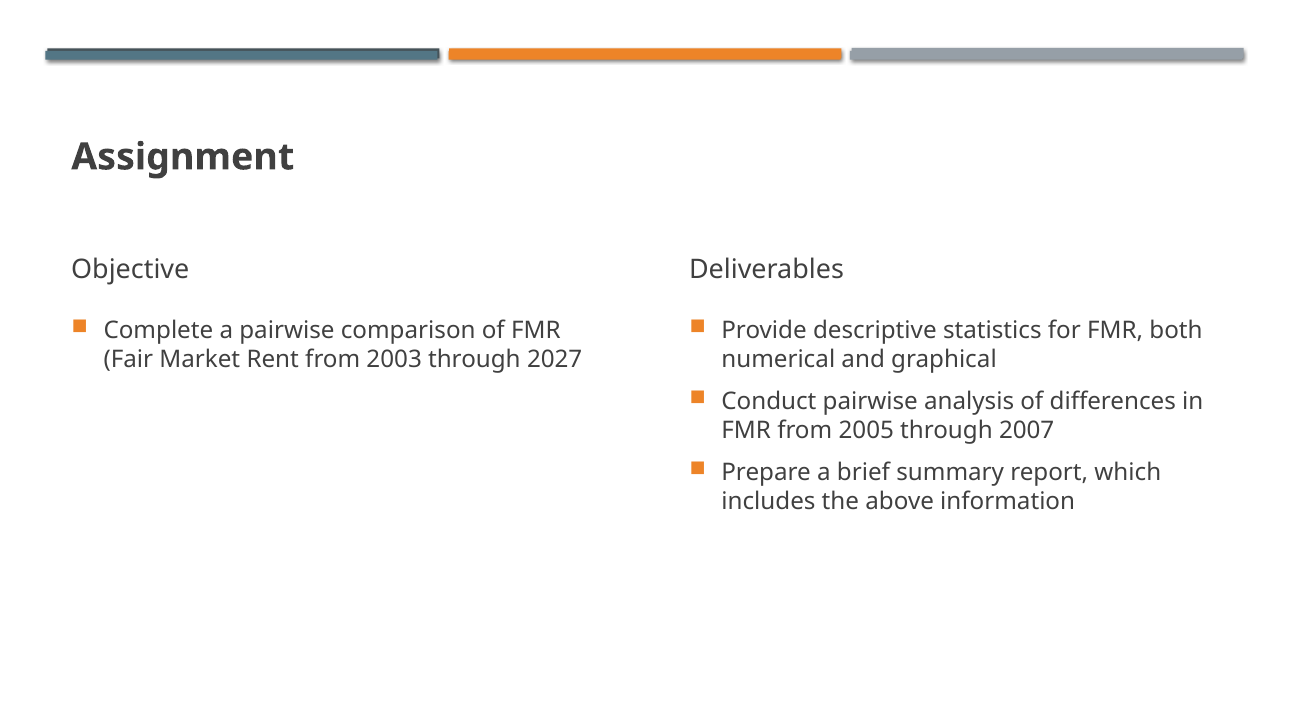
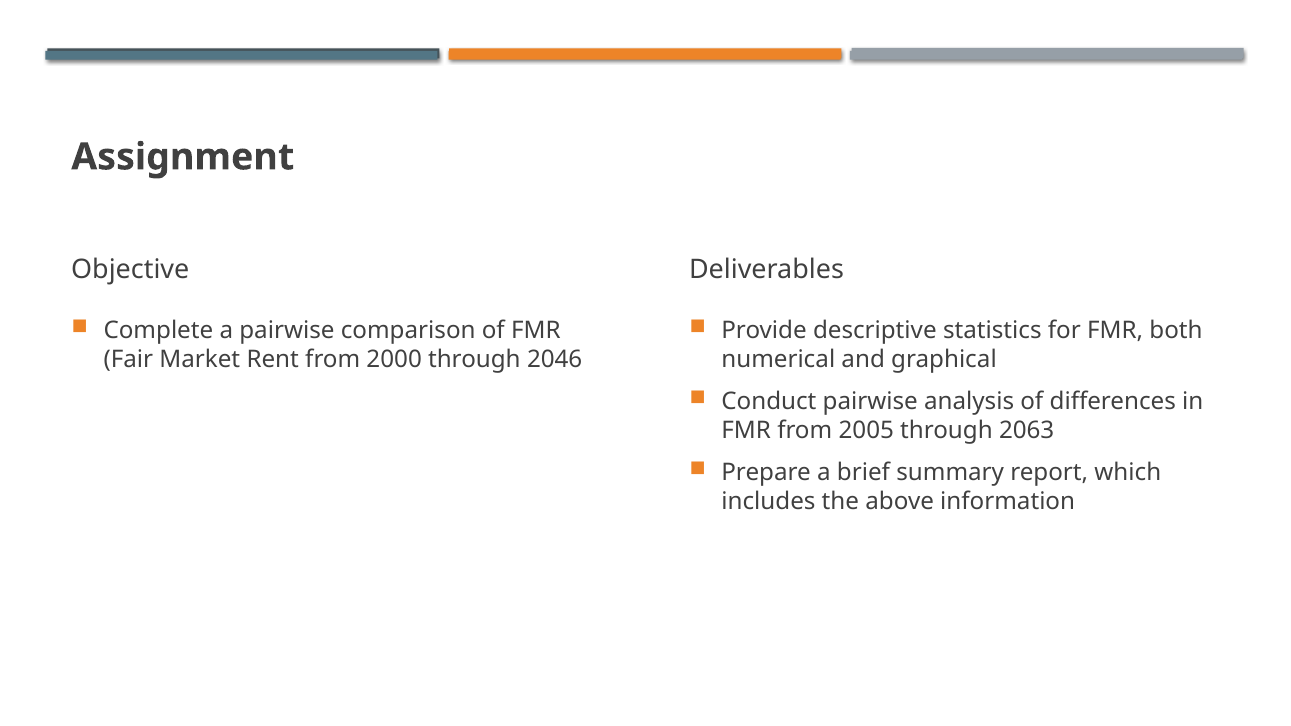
2003: 2003 -> 2000
2027: 2027 -> 2046
2007: 2007 -> 2063
